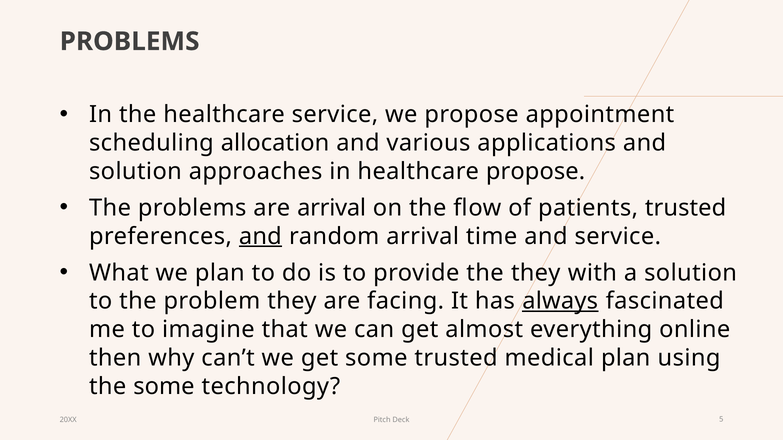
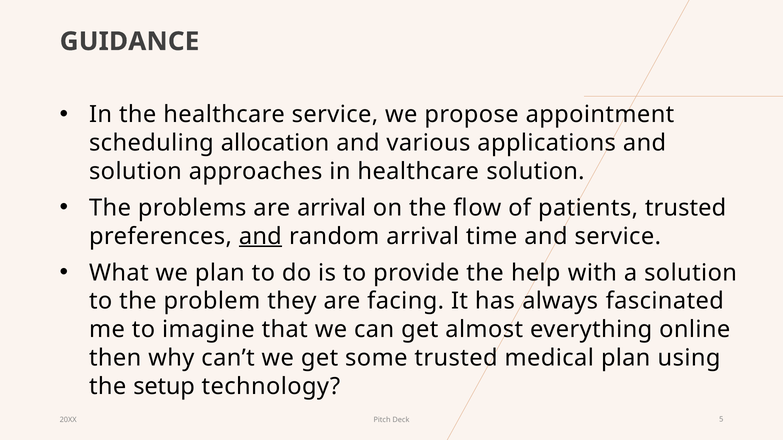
PROBLEMS at (130, 42): PROBLEMS -> GUIDANCE
healthcare propose: propose -> solution
the they: they -> help
always underline: present -> none
the some: some -> setup
